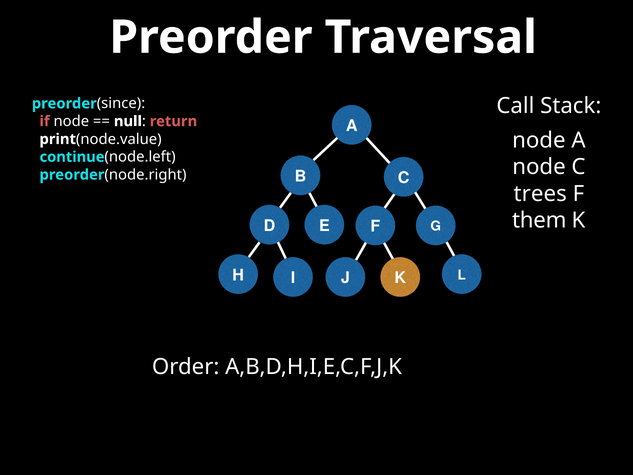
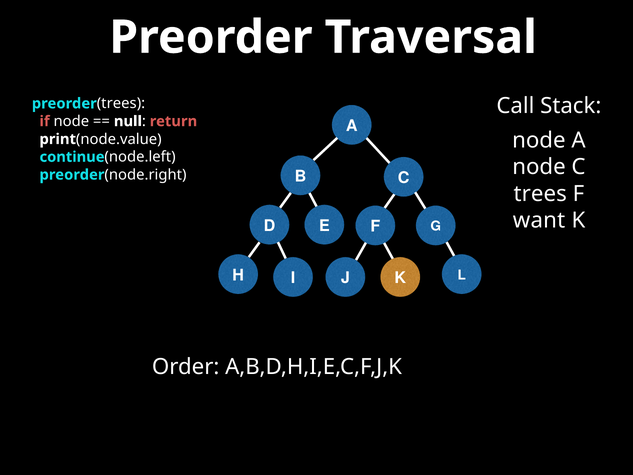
preorder since: since -> trees
them: them -> want
